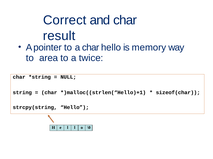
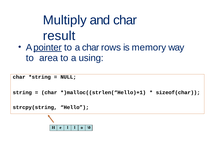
Correct: Correct -> Multiply
pointer underline: none -> present
char hello: hello -> rows
twice: twice -> using
